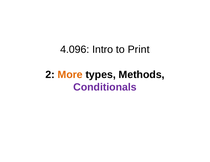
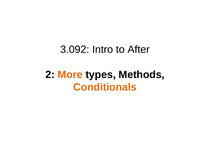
4.096: 4.096 -> 3.092
Print: Print -> After
Conditionals colour: purple -> orange
